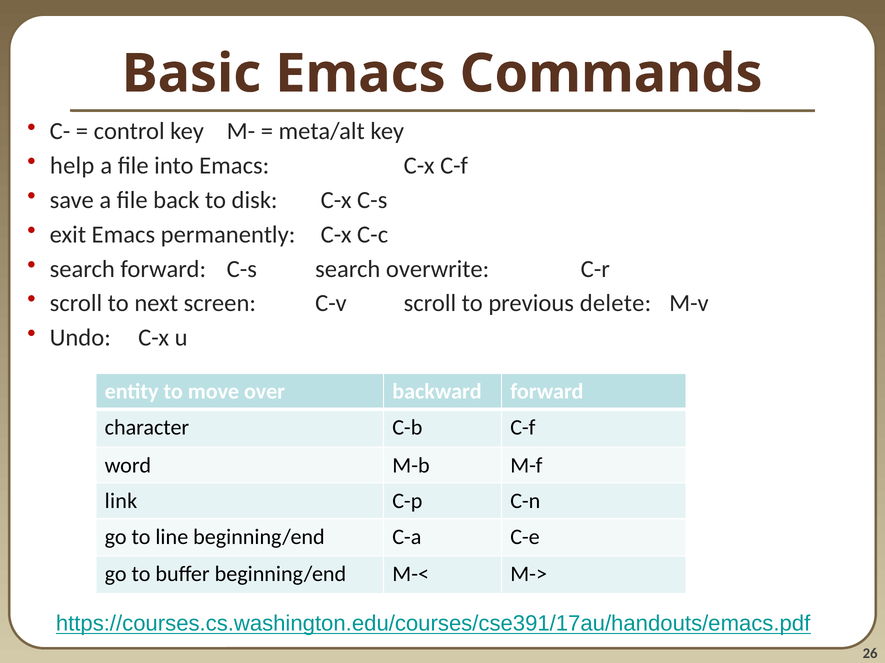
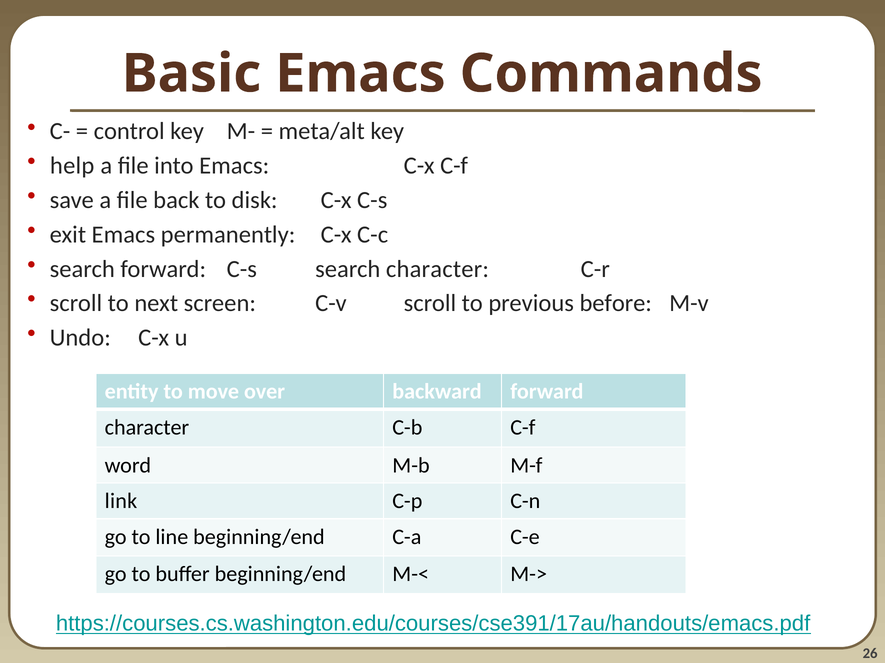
search overwrite: overwrite -> character
delete: delete -> before
